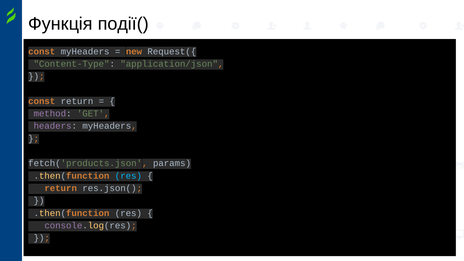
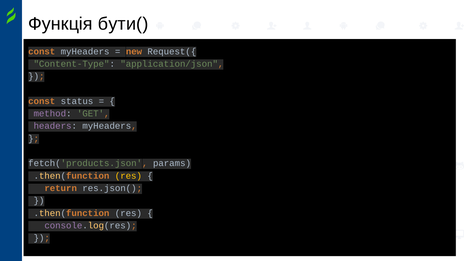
події(: події( -> бути(
const return: return -> status
res at (128, 176) colour: light blue -> yellow
